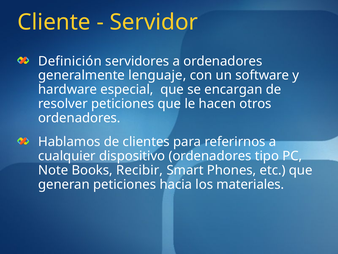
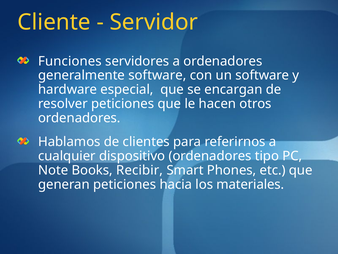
Definición: Definición -> Funciones
generalmente lenguaje: lenguaje -> software
